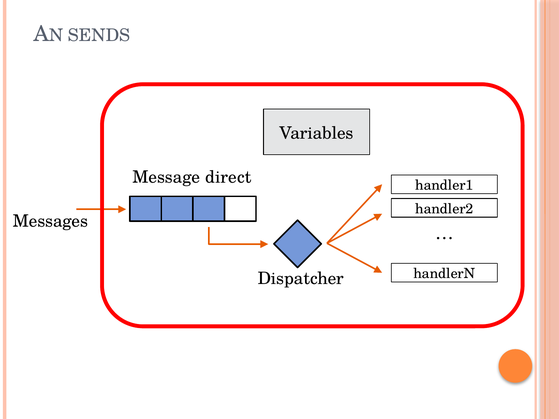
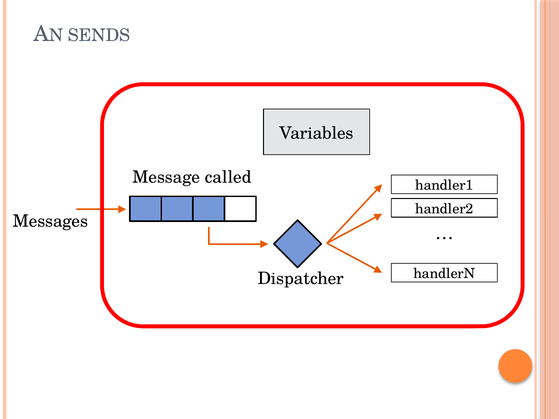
direct: direct -> called
